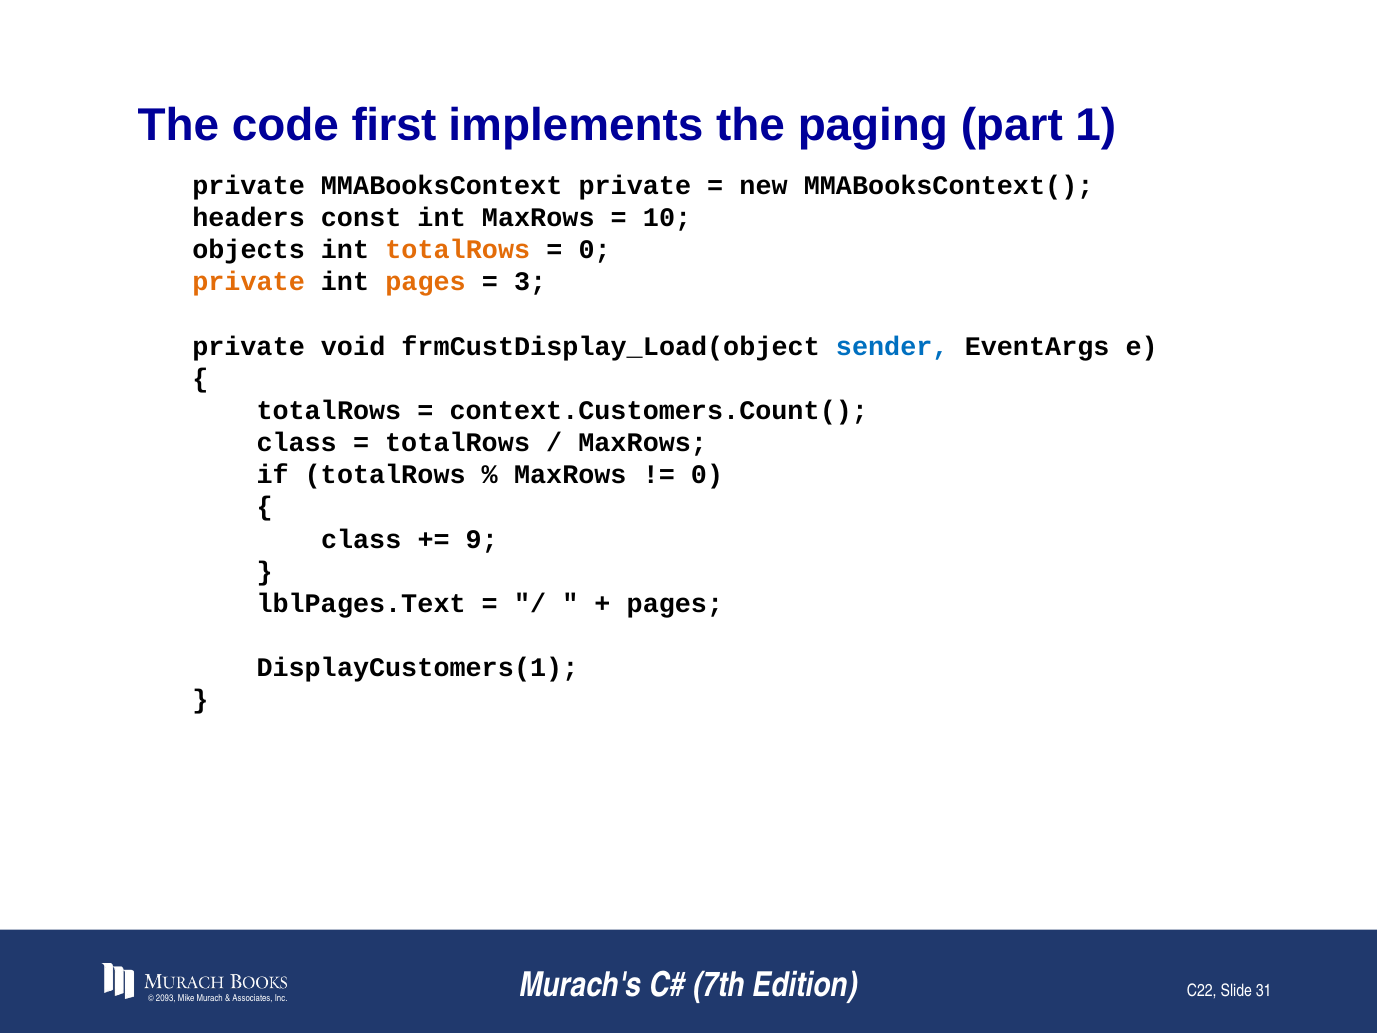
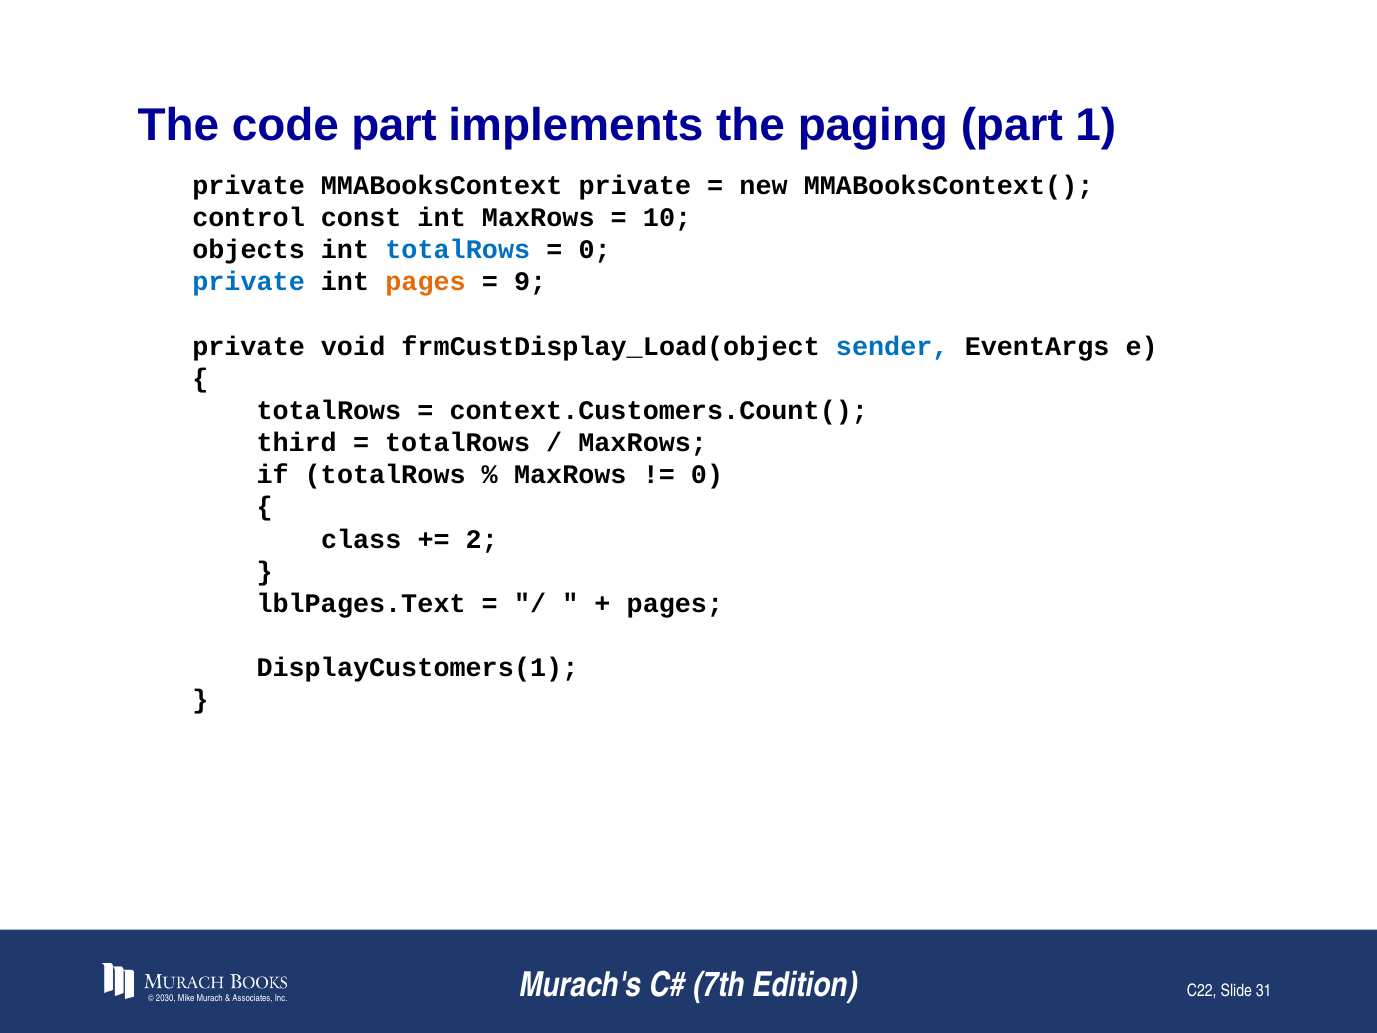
code first: first -> part
headers: headers -> control
totalRows at (458, 250) colour: orange -> blue
private at (249, 282) colour: orange -> blue
3: 3 -> 9
class at (297, 443): class -> third
9: 9 -> 2
2093: 2093 -> 2030
